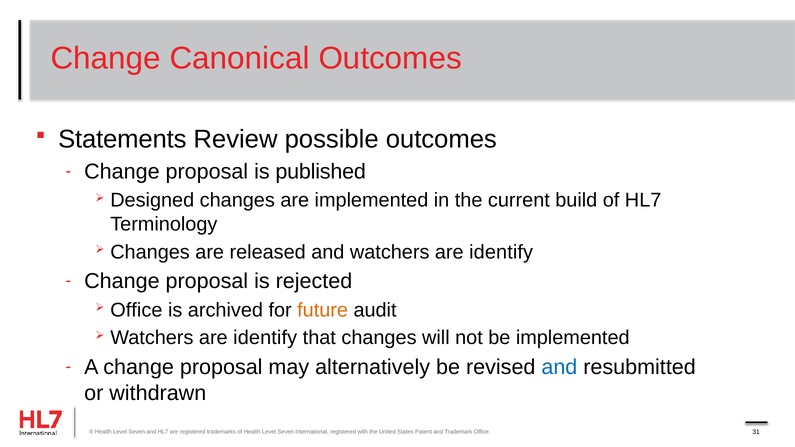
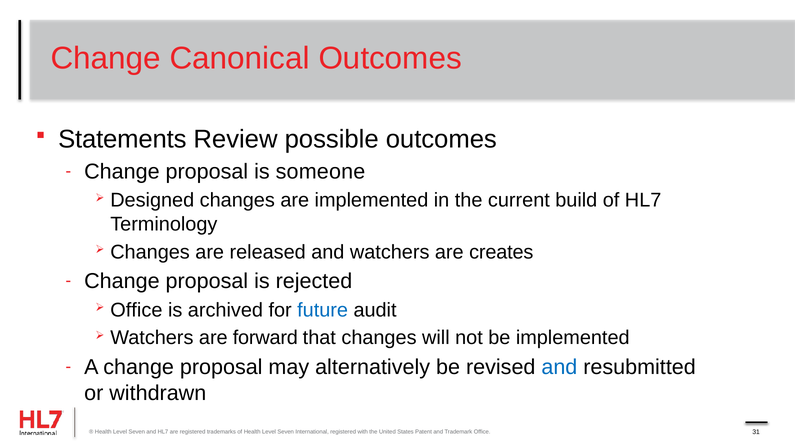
published: published -> someone
and watchers are identify: identify -> creates
future colour: orange -> blue
identify at (265, 338): identify -> forward
